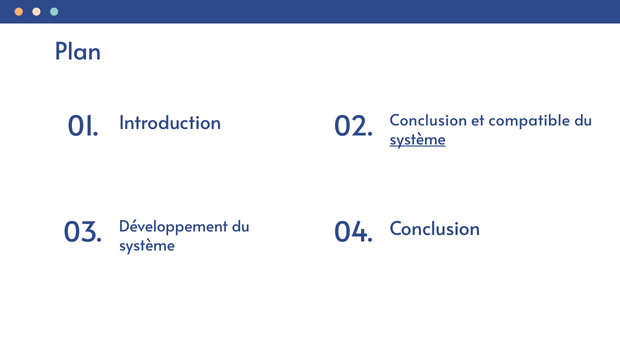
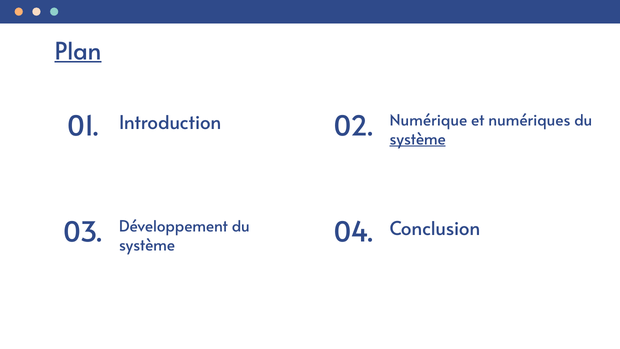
Plan underline: none -> present
Conclusion at (428, 121): Conclusion -> Numérique
compatible: compatible -> numériques
